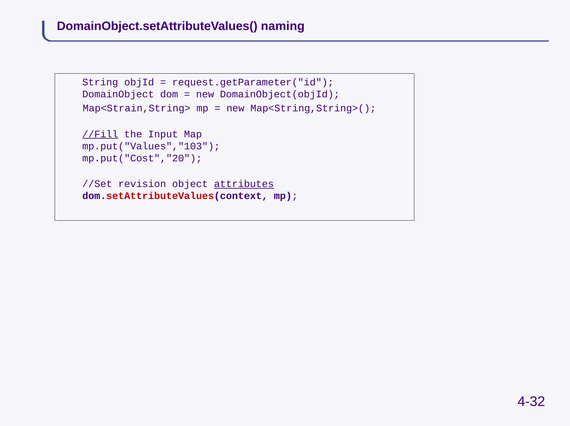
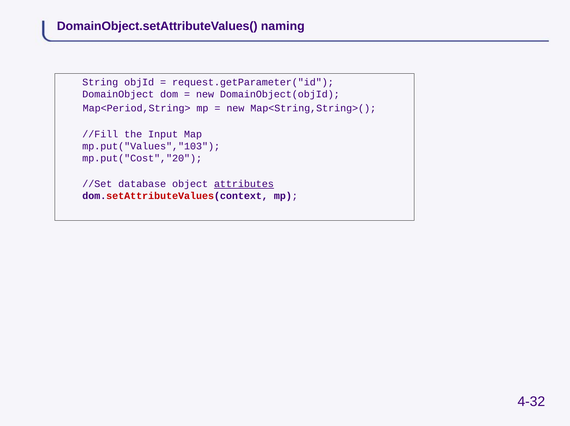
Map<Strain,String>: Map<Strain,String> -> Map<Period,String>
//Fill underline: present -> none
revision: revision -> database
